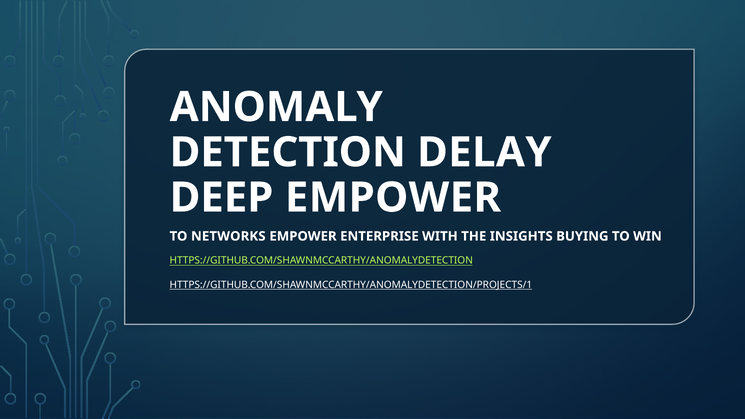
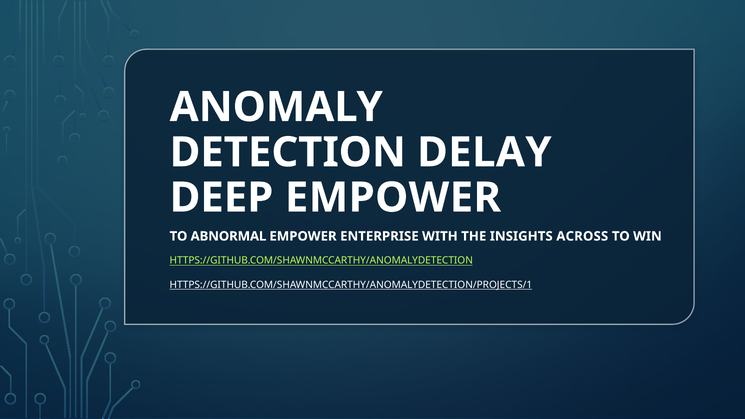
NETWORKS: NETWORKS -> ABNORMAL
BUYING: BUYING -> ACROSS
